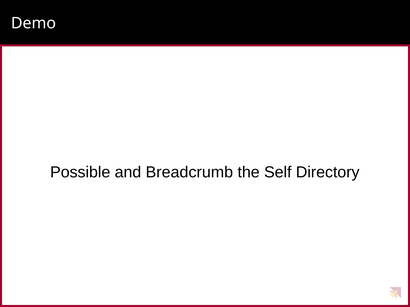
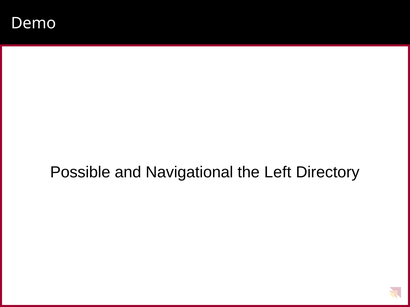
Breadcrumb: Breadcrumb -> Navigational
Self: Self -> Left
